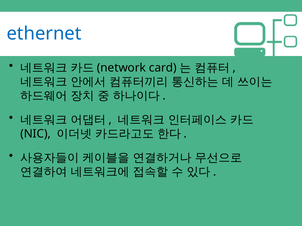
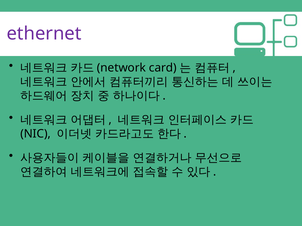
ethernet colour: blue -> purple
